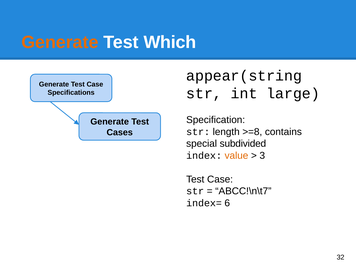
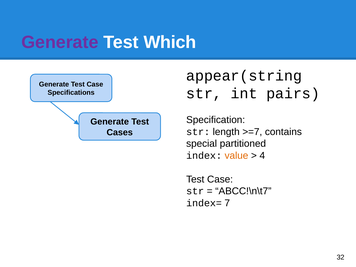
Generate at (60, 42) colour: orange -> purple
large: large -> pairs
>=8: >=8 -> >=7
subdivided: subdivided -> partitioned
3: 3 -> 4
6: 6 -> 7
